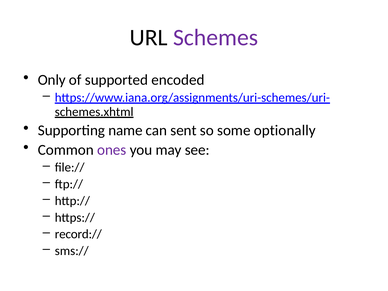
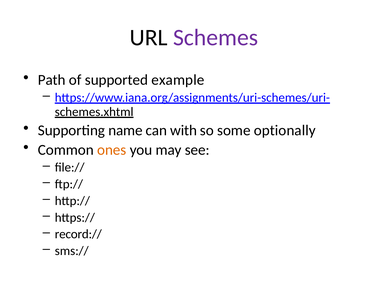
Only: Only -> Path
encoded: encoded -> example
sent: sent -> with
ones colour: purple -> orange
